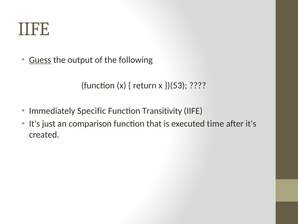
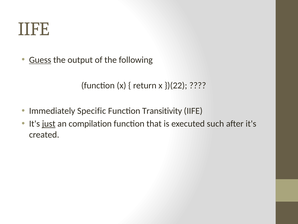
})(53: })(53 -> })(22
just underline: none -> present
comparison: comparison -> compilation
time: time -> such
